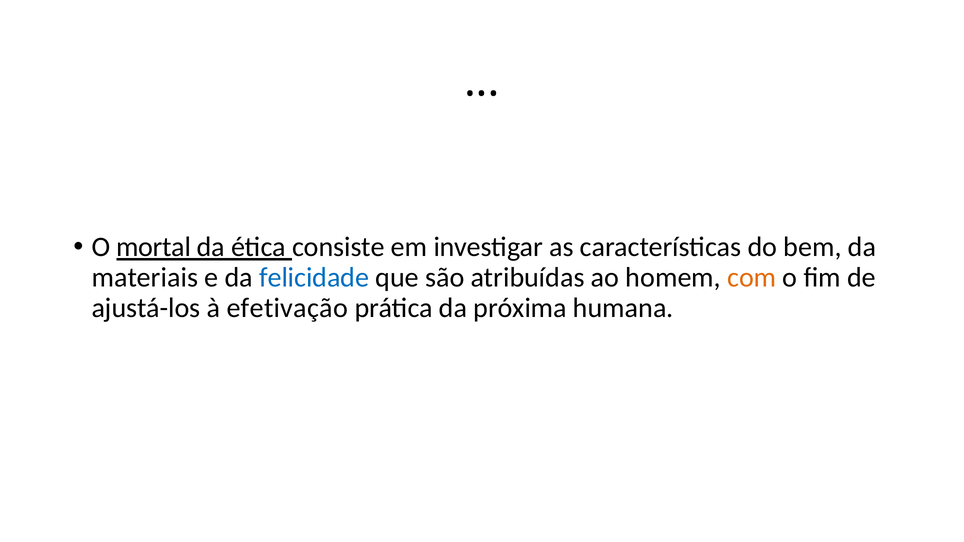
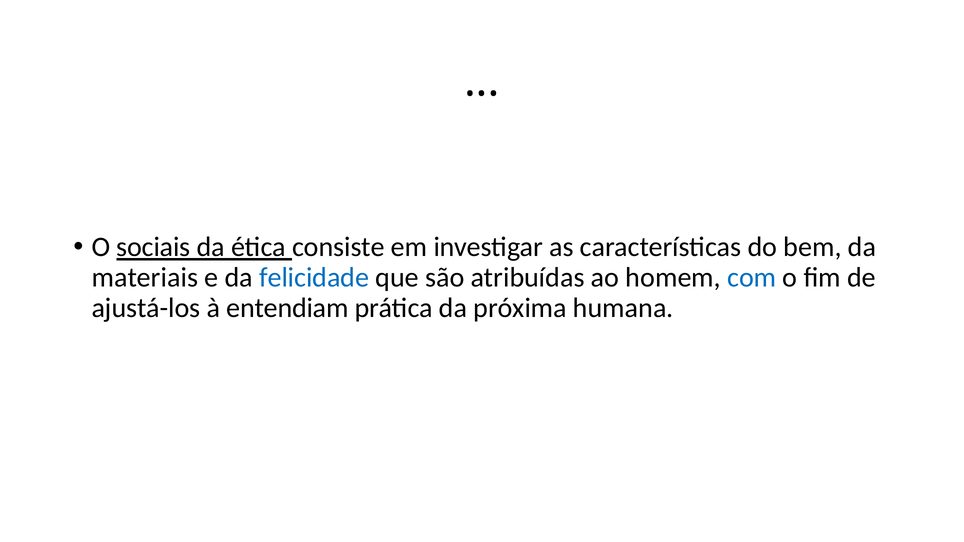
mortal: mortal -> sociais
com colour: orange -> blue
efetivação: efetivação -> entendiam
